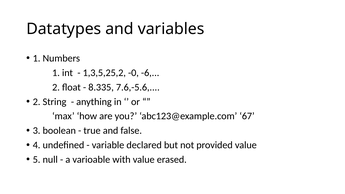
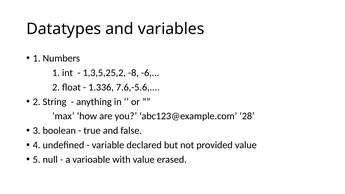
-0: -0 -> -8
8.335: 8.335 -> 1.336
67: 67 -> 28
